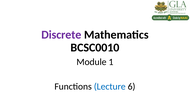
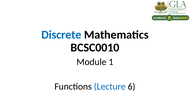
Discrete colour: purple -> blue
